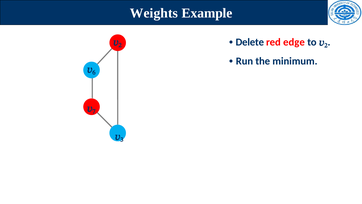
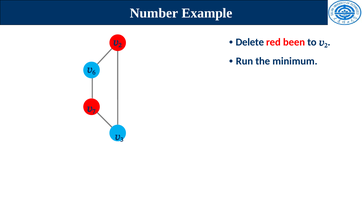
Weights: Weights -> Number
edge: edge -> been
